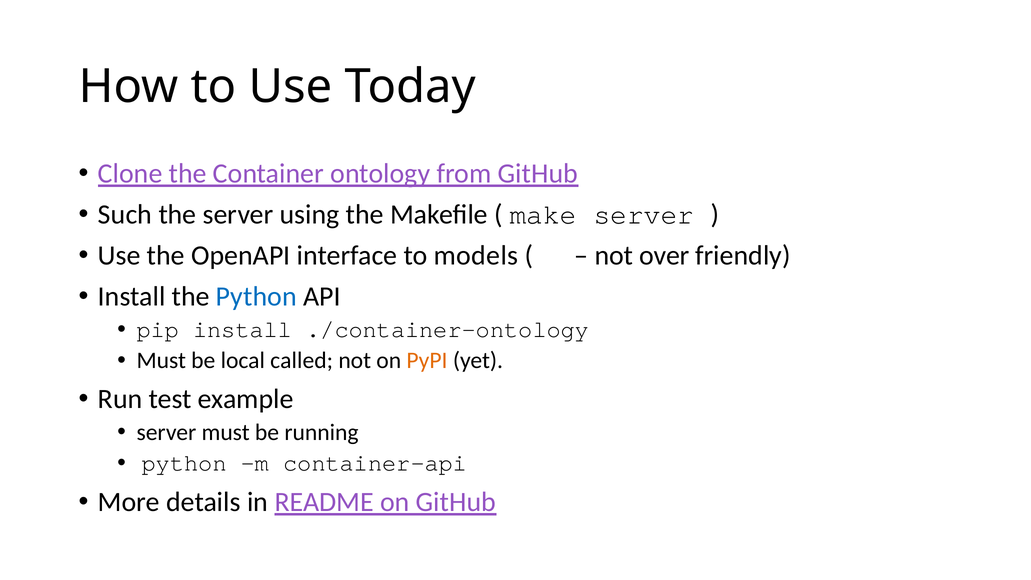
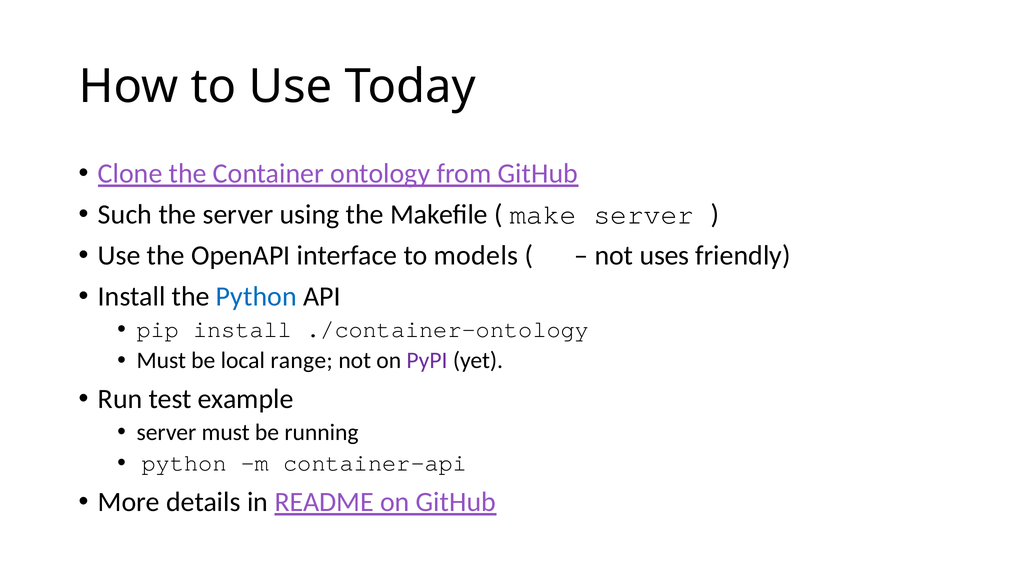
over: over -> uses
called: called -> range
PyPI colour: orange -> purple
